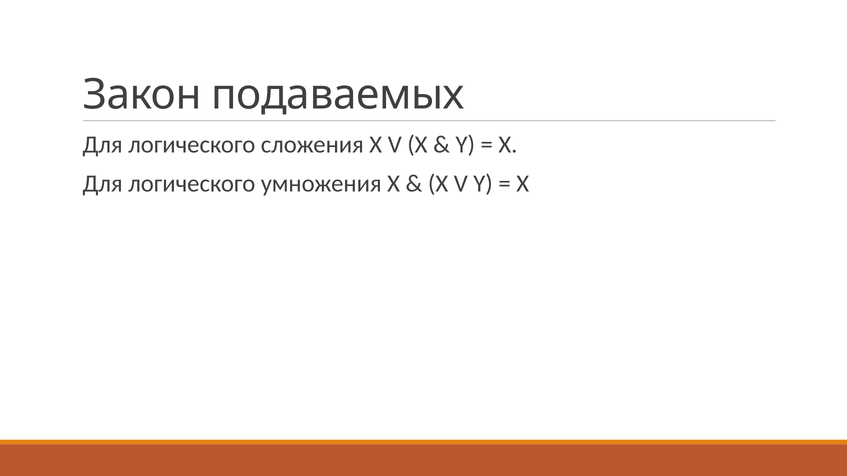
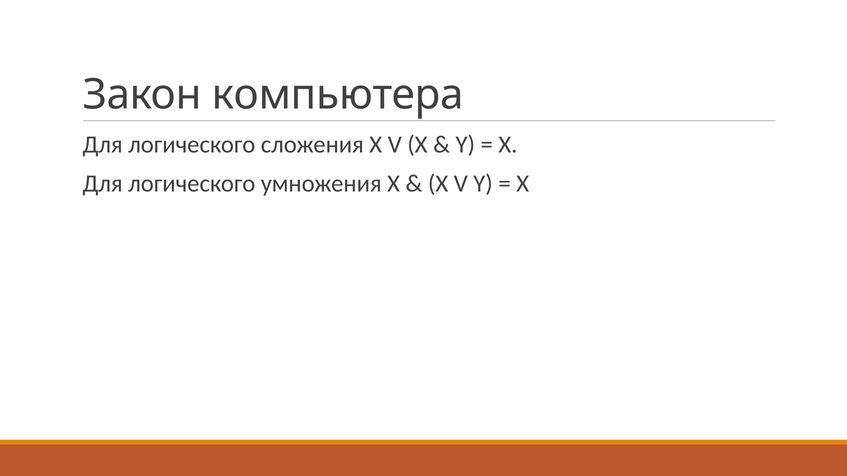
подаваемых: подаваемых -> компьютера
